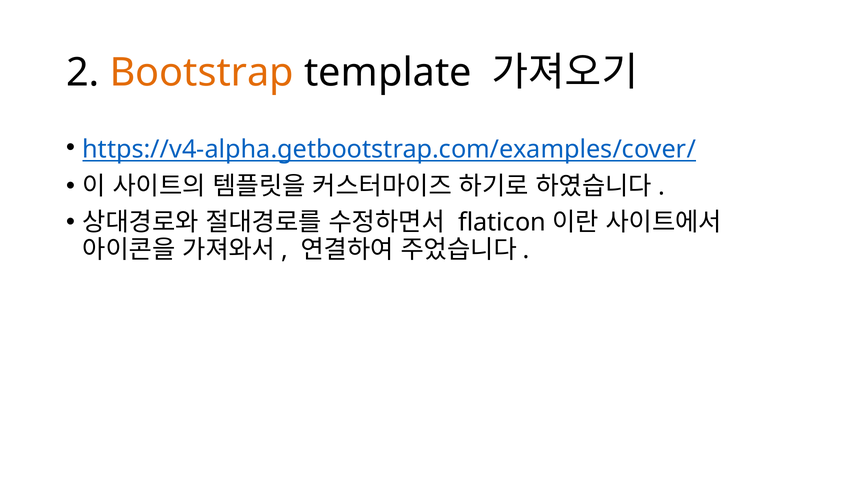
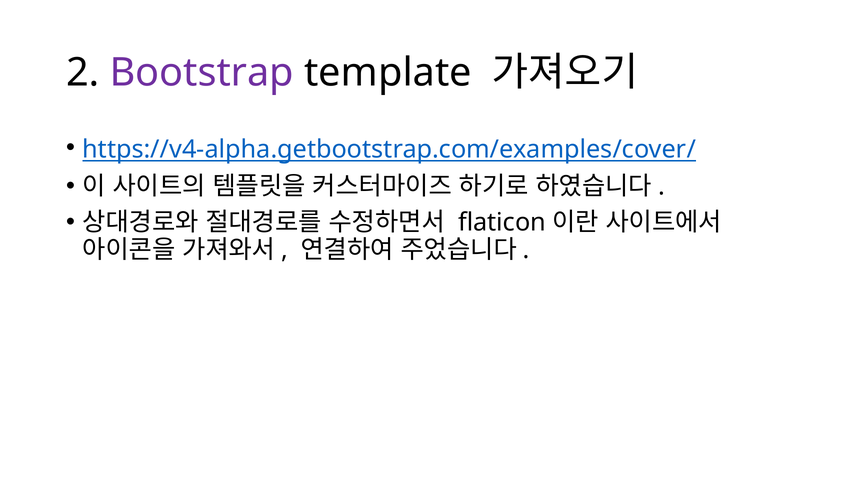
Bootstrap colour: orange -> purple
